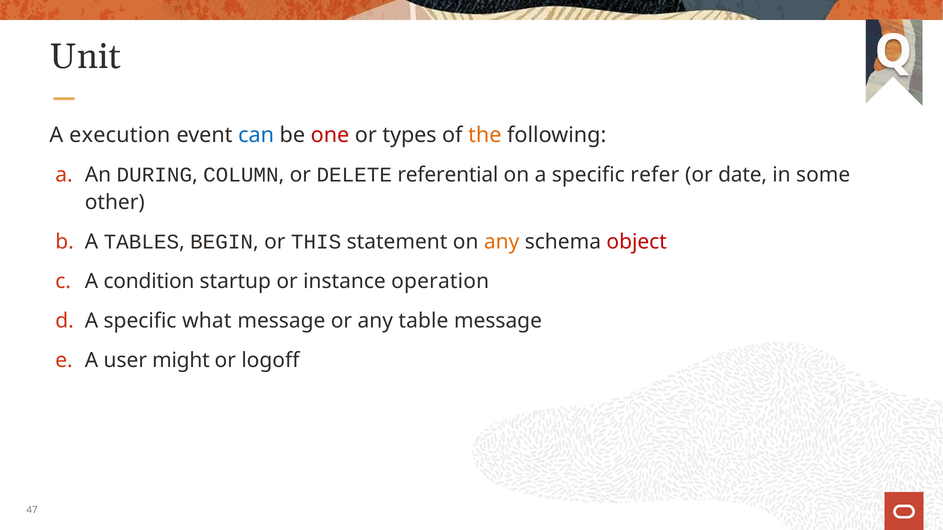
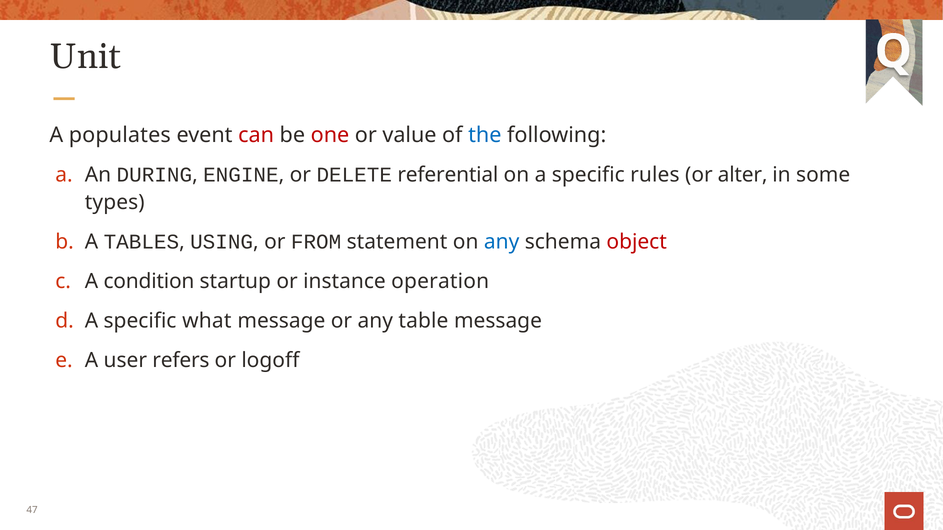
execution: execution -> populates
can colour: blue -> red
types: types -> value
the colour: orange -> blue
COLUMN: COLUMN -> ENGINE
refer: refer -> rules
date: date -> alter
other: other -> types
BEGIN: BEGIN -> USING
THIS: THIS -> FROM
any at (502, 242) colour: orange -> blue
might: might -> refers
